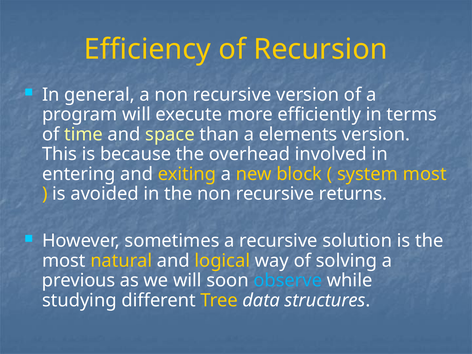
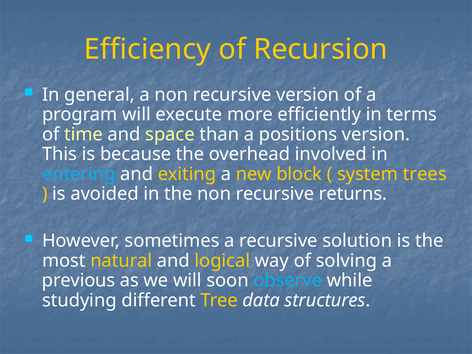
elements: elements -> positions
entering colour: white -> light blue
system most: most -> trees
